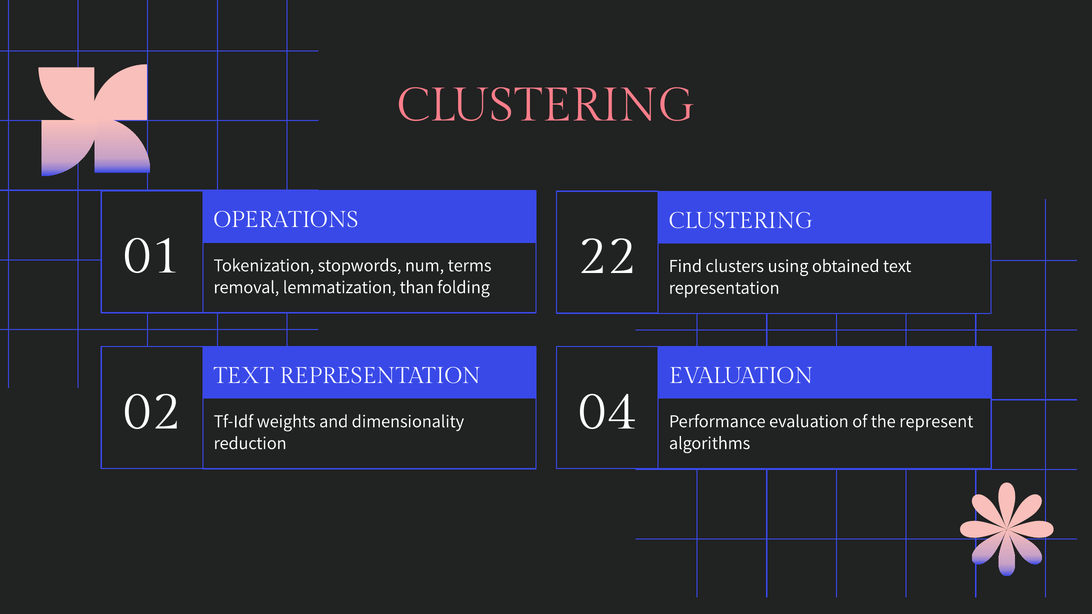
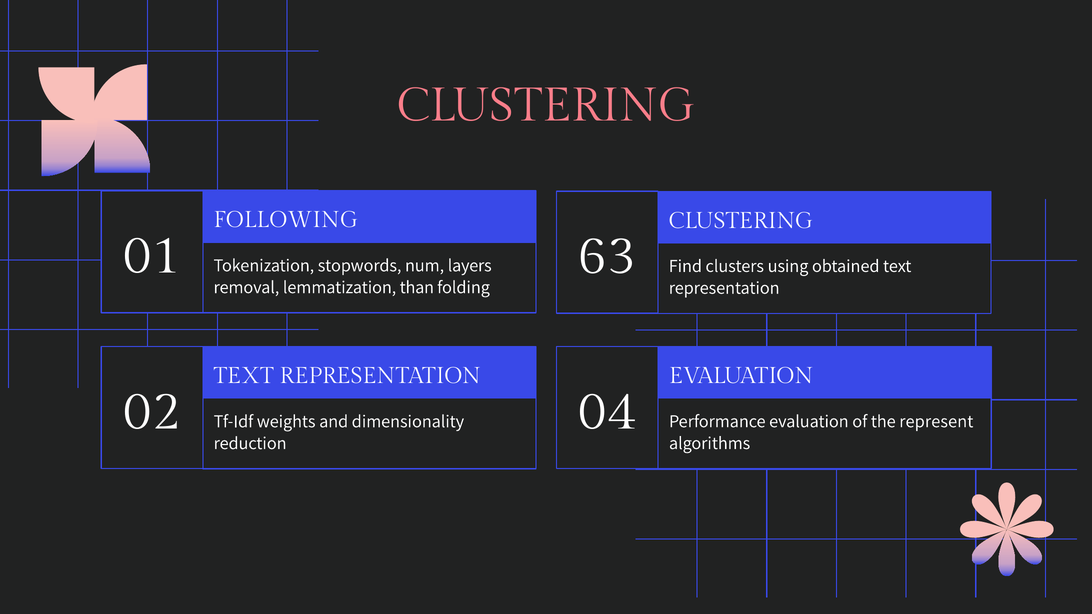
OPERATIONS: OPERATIONS -> FOLLOWING
22: 22 -> 63
terms: terms -> layers
